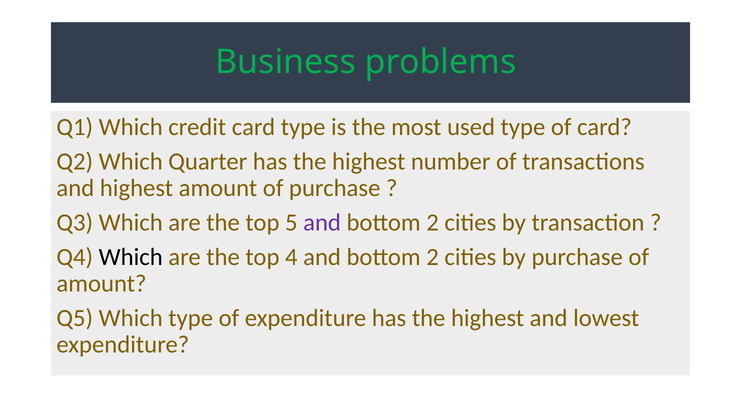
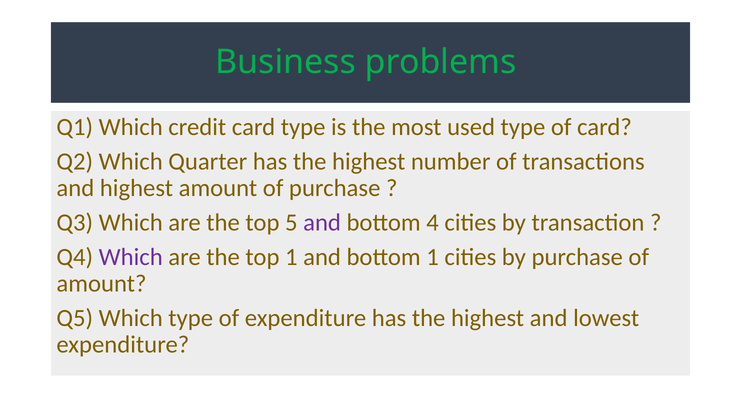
2 at (433, 222): 2 -> 4
Which at (131, 257) colour: black -> purple
top 4: 4 -> 1
2 at (433, 257): 2 -> 1
